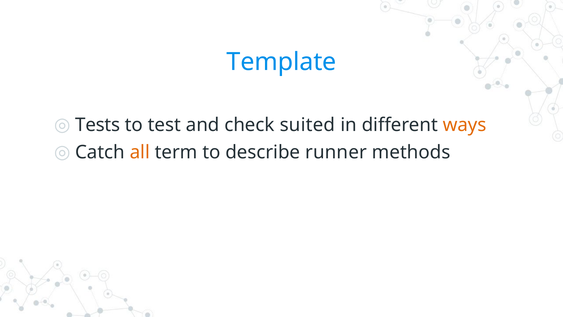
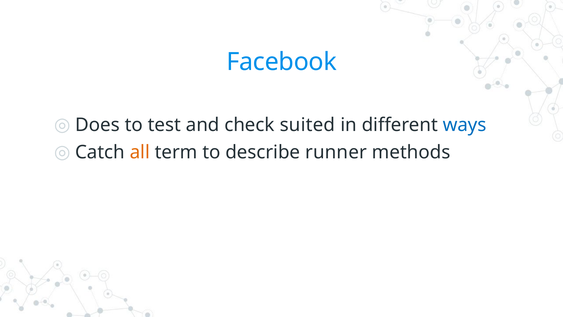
Template: Template -> Facebook
Tests: Tests -> Does
ways colour: orange -> blue
